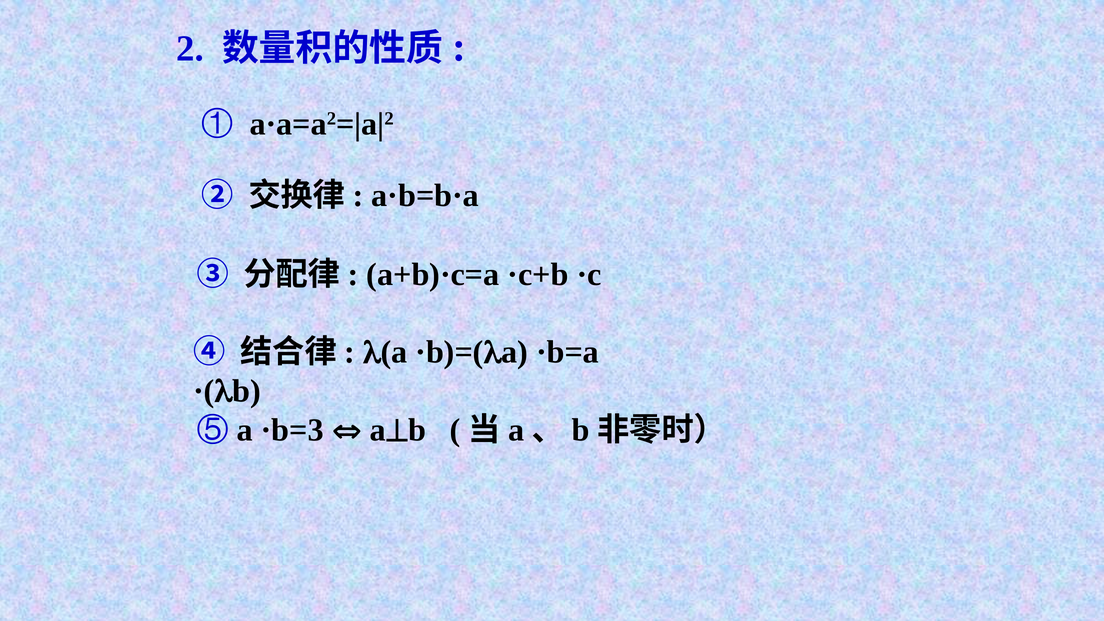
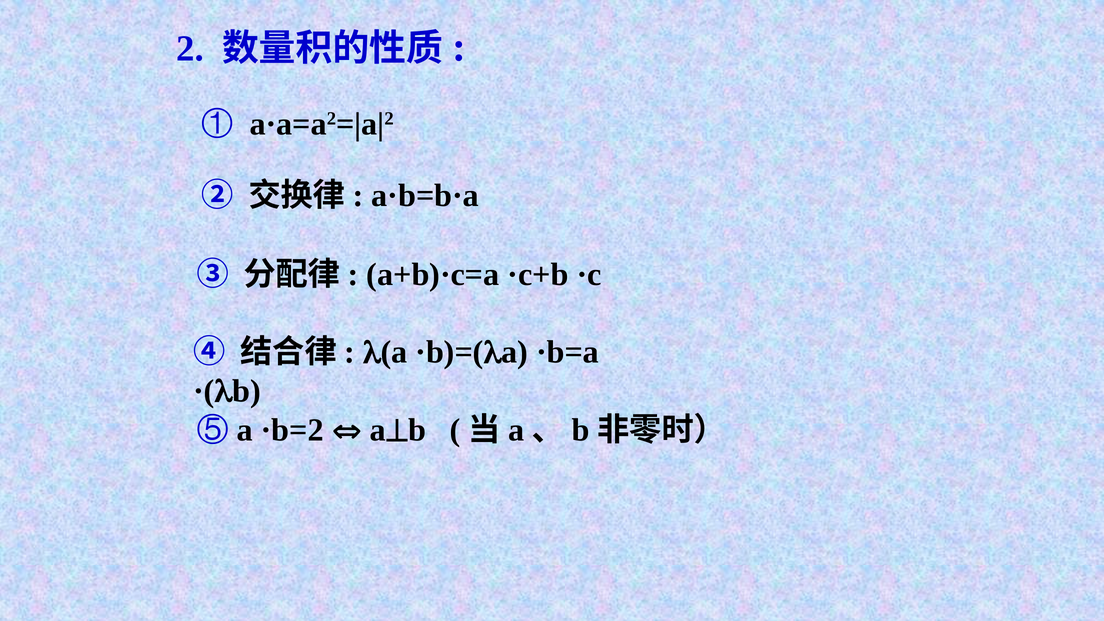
·b=3: ·b=3 -> ·b=2
